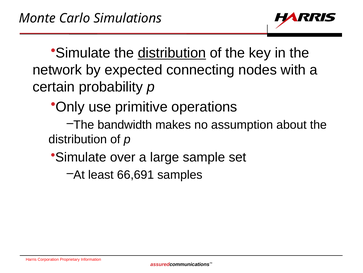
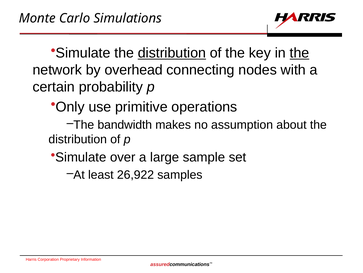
the at (299, 53) underline: none -> present
expected: expected -> overhead
66,691: 66,691 -> 26,922
